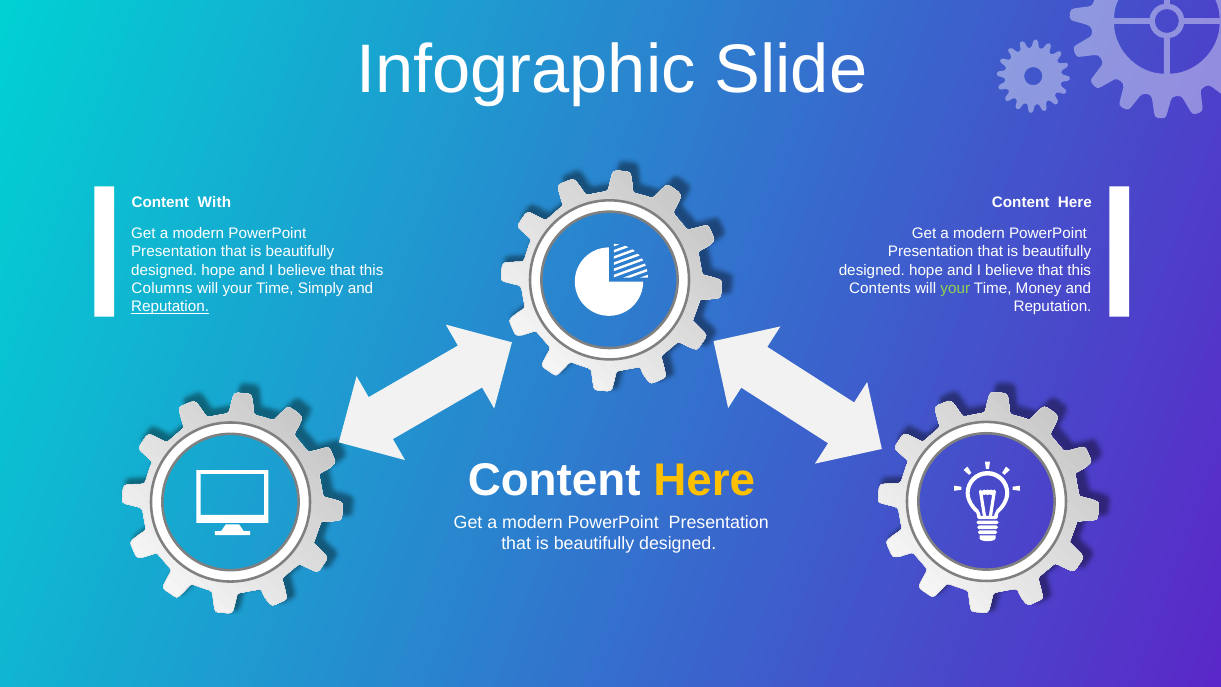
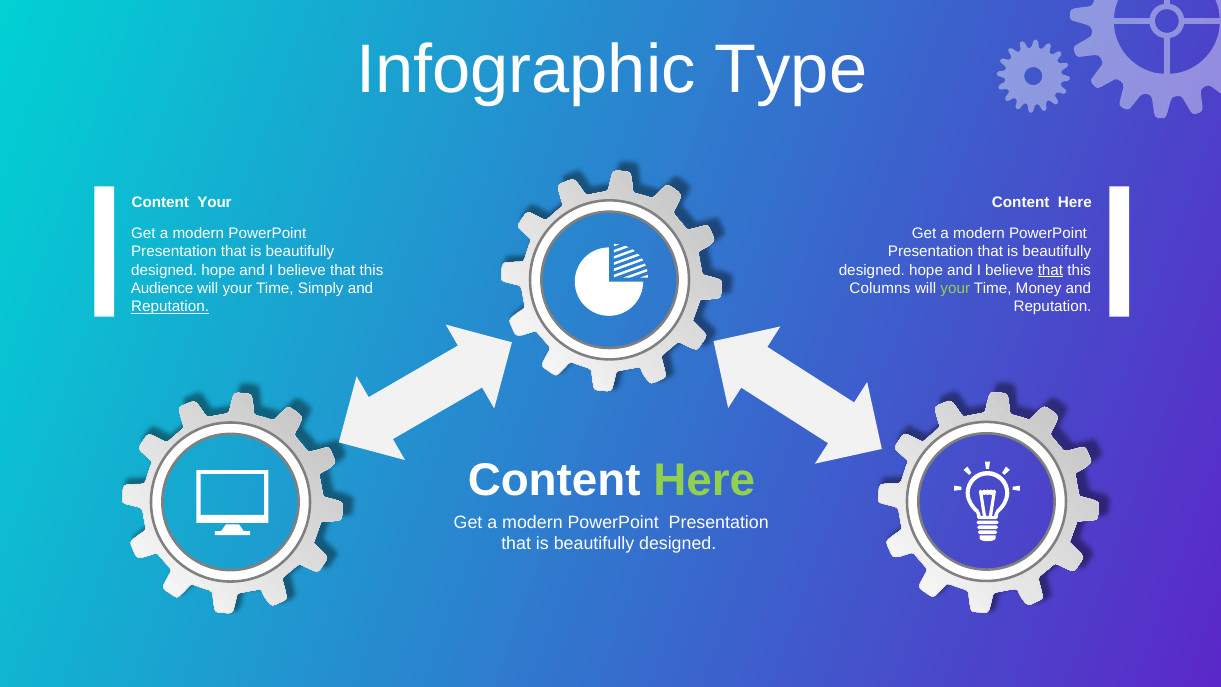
Slide: Slide -> Type
Content With: With -> Your
that at (1050, 270) underline: none -> present
Columns: Columns -> Audience
Contents: Contents -> Columns
Here at (704, 480) colour: yellow -> light green
